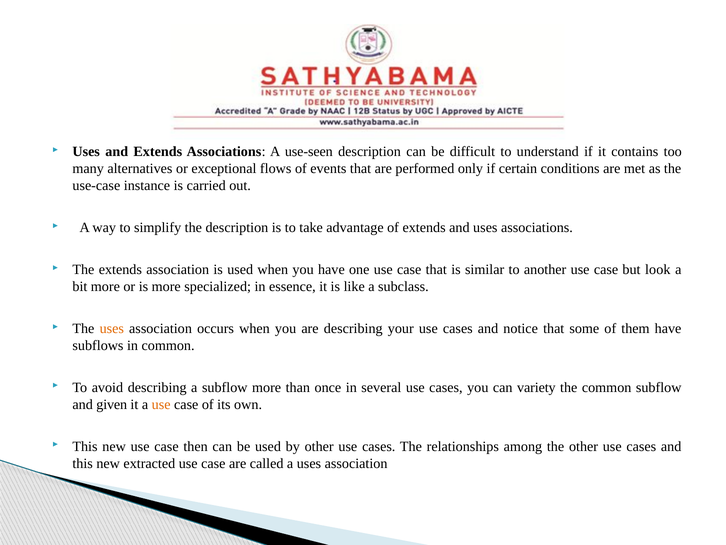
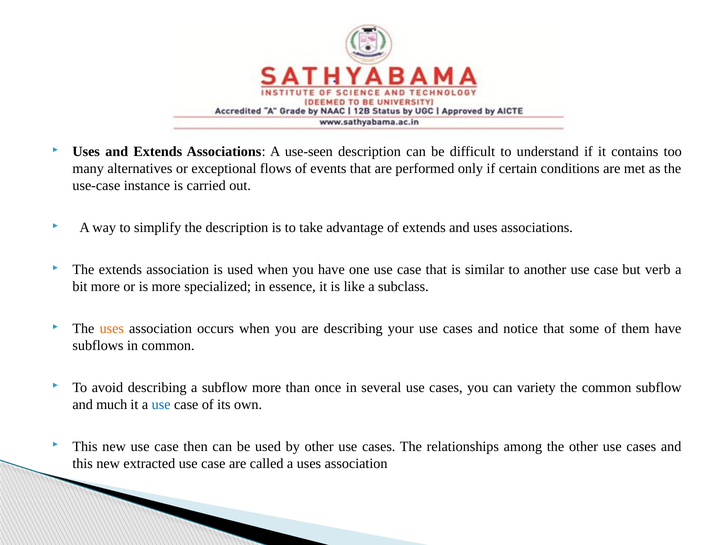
look: look -> verb
given: given -> much
use at (161, 404) colour: orange -> blue
